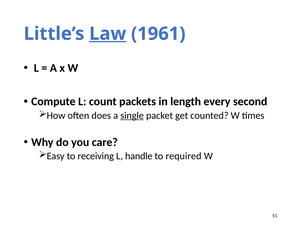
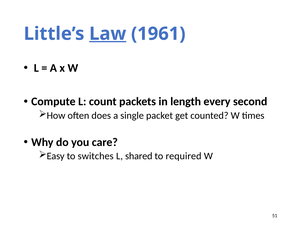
single underline: present -> none
receiving: receiving -> switches
handle: handle -> shared
